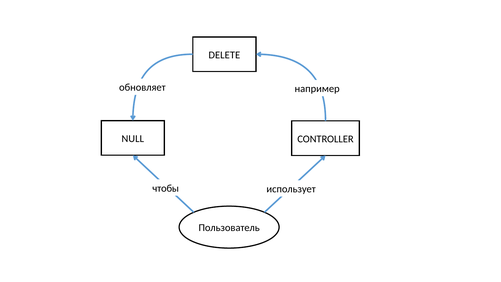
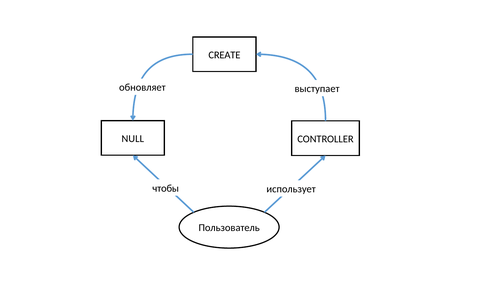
DELETE: DELETE -> CREATE
например: например -> выступает
